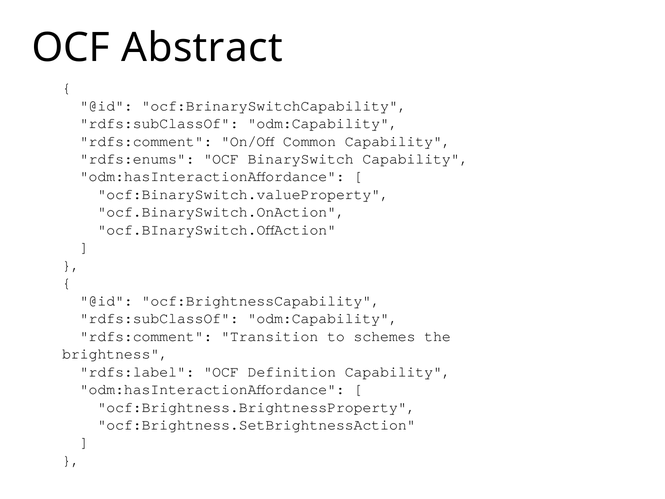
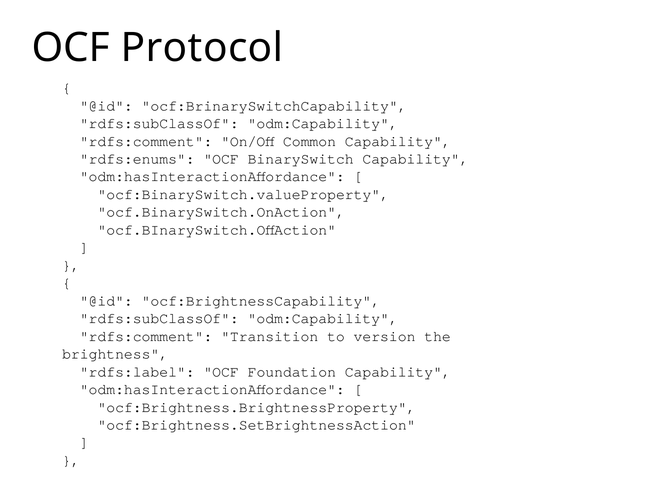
Abstract: Abstract -> Protocol
schemes: schemes -> version
Definition: Definition -> Foundation
